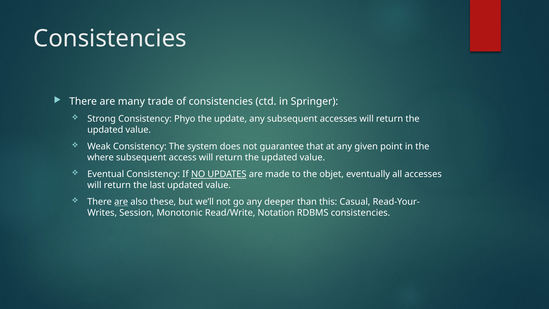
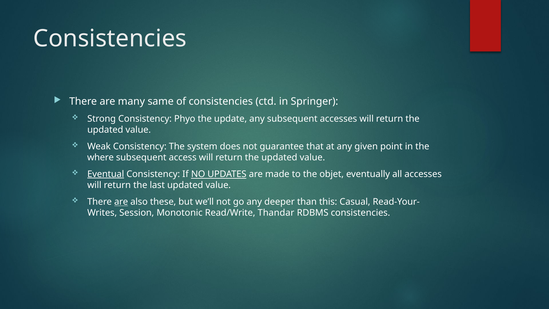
trade: trade -> same
Eventual underline: none -> present
Notation: Notation -> Thandar
